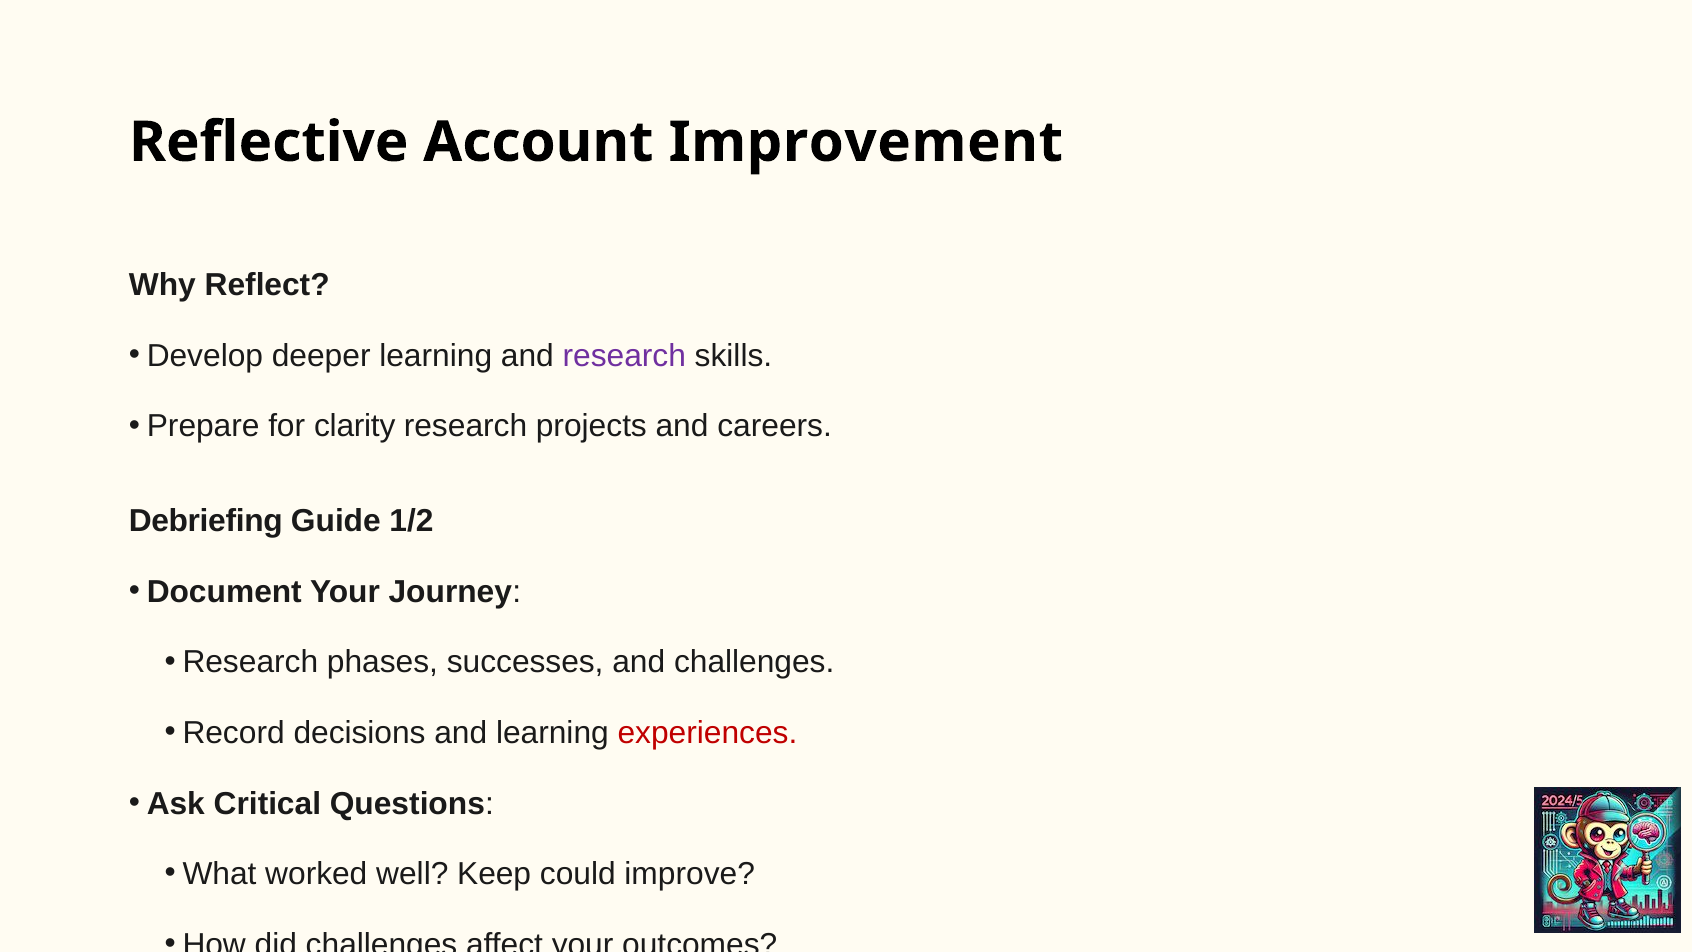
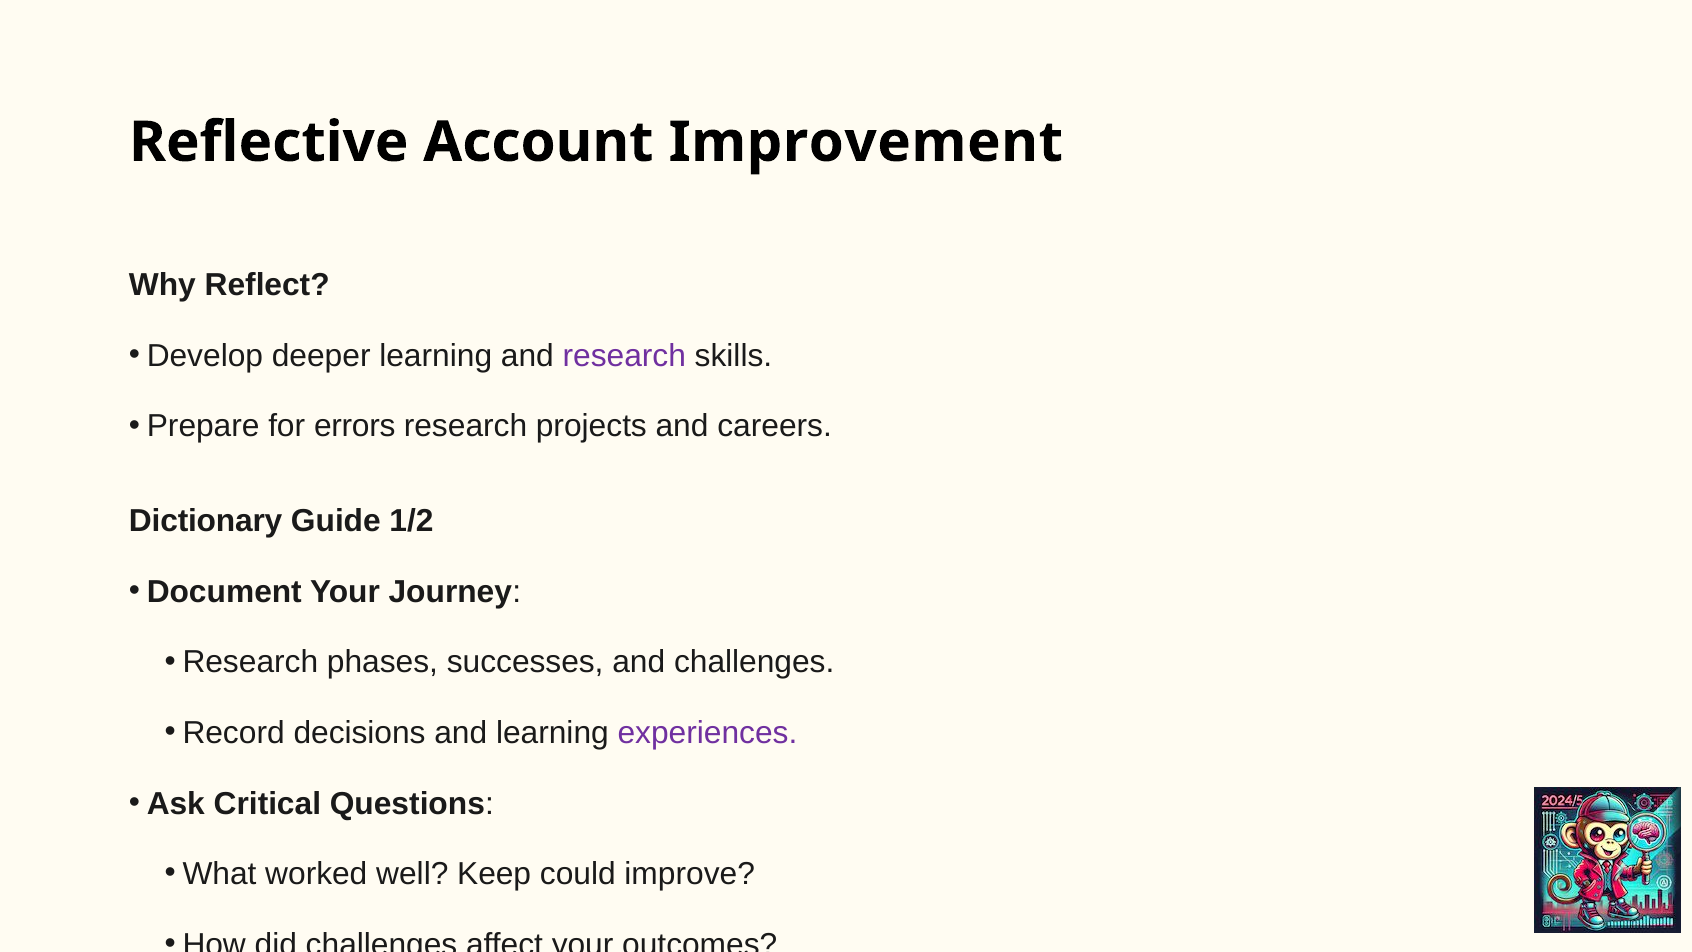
clarity: clarity -> errors
Debriefing: Debriefing -> Dictionary
experiences colour: red -> purple
